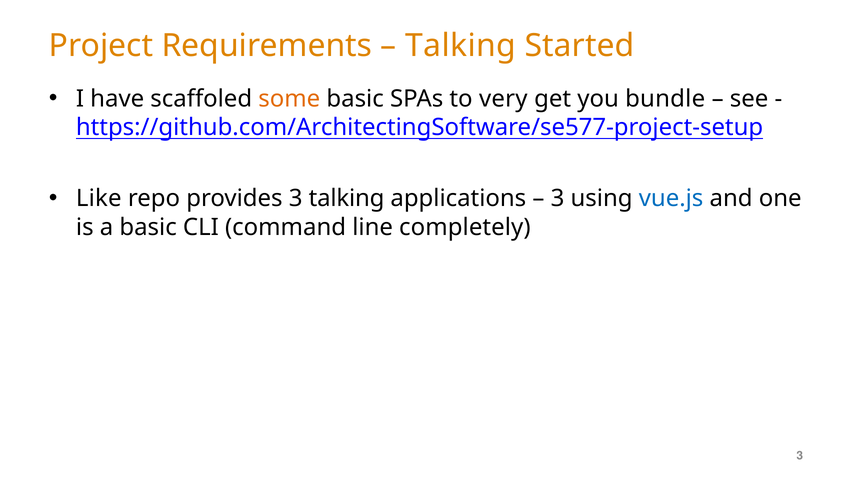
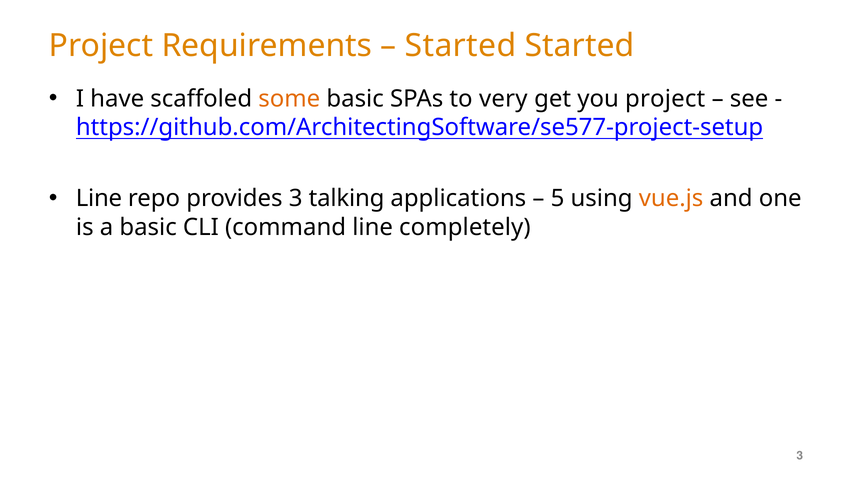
Talking at (461, 46): Talking -> Started
you bundle: bundle -> project
Like at (99, 199): Like -> Line
3 at (558, 199): 3 -> 5
vue.js colour: blue -> orange
